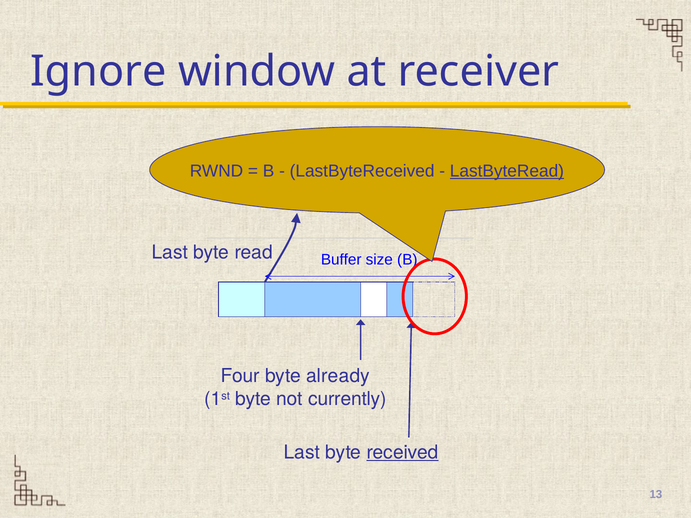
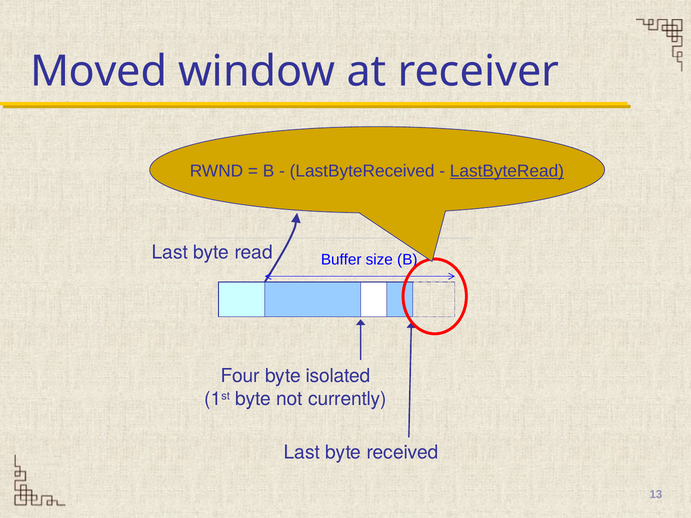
Ignore: Ignore -> Moved
already: already -> isolated
received underline: present -> none
